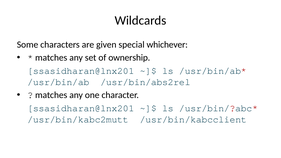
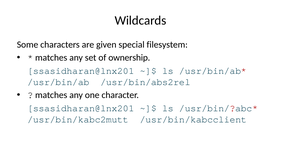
whichever: whichever -> filesystem
